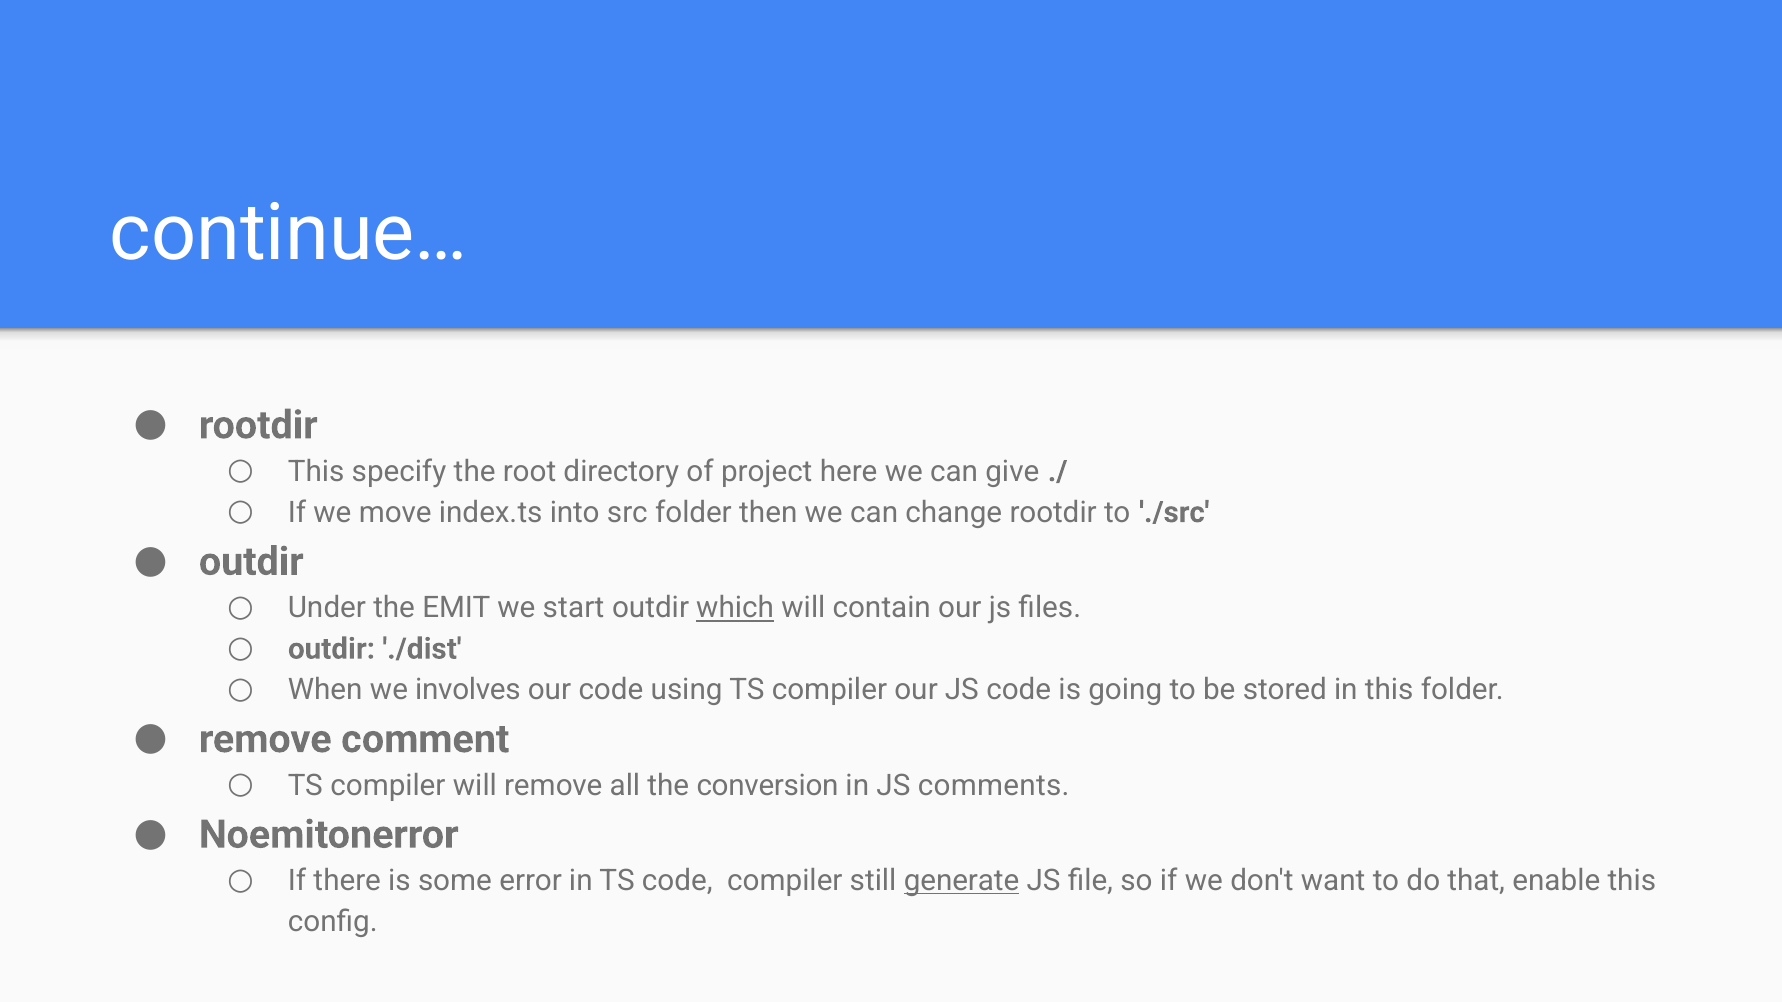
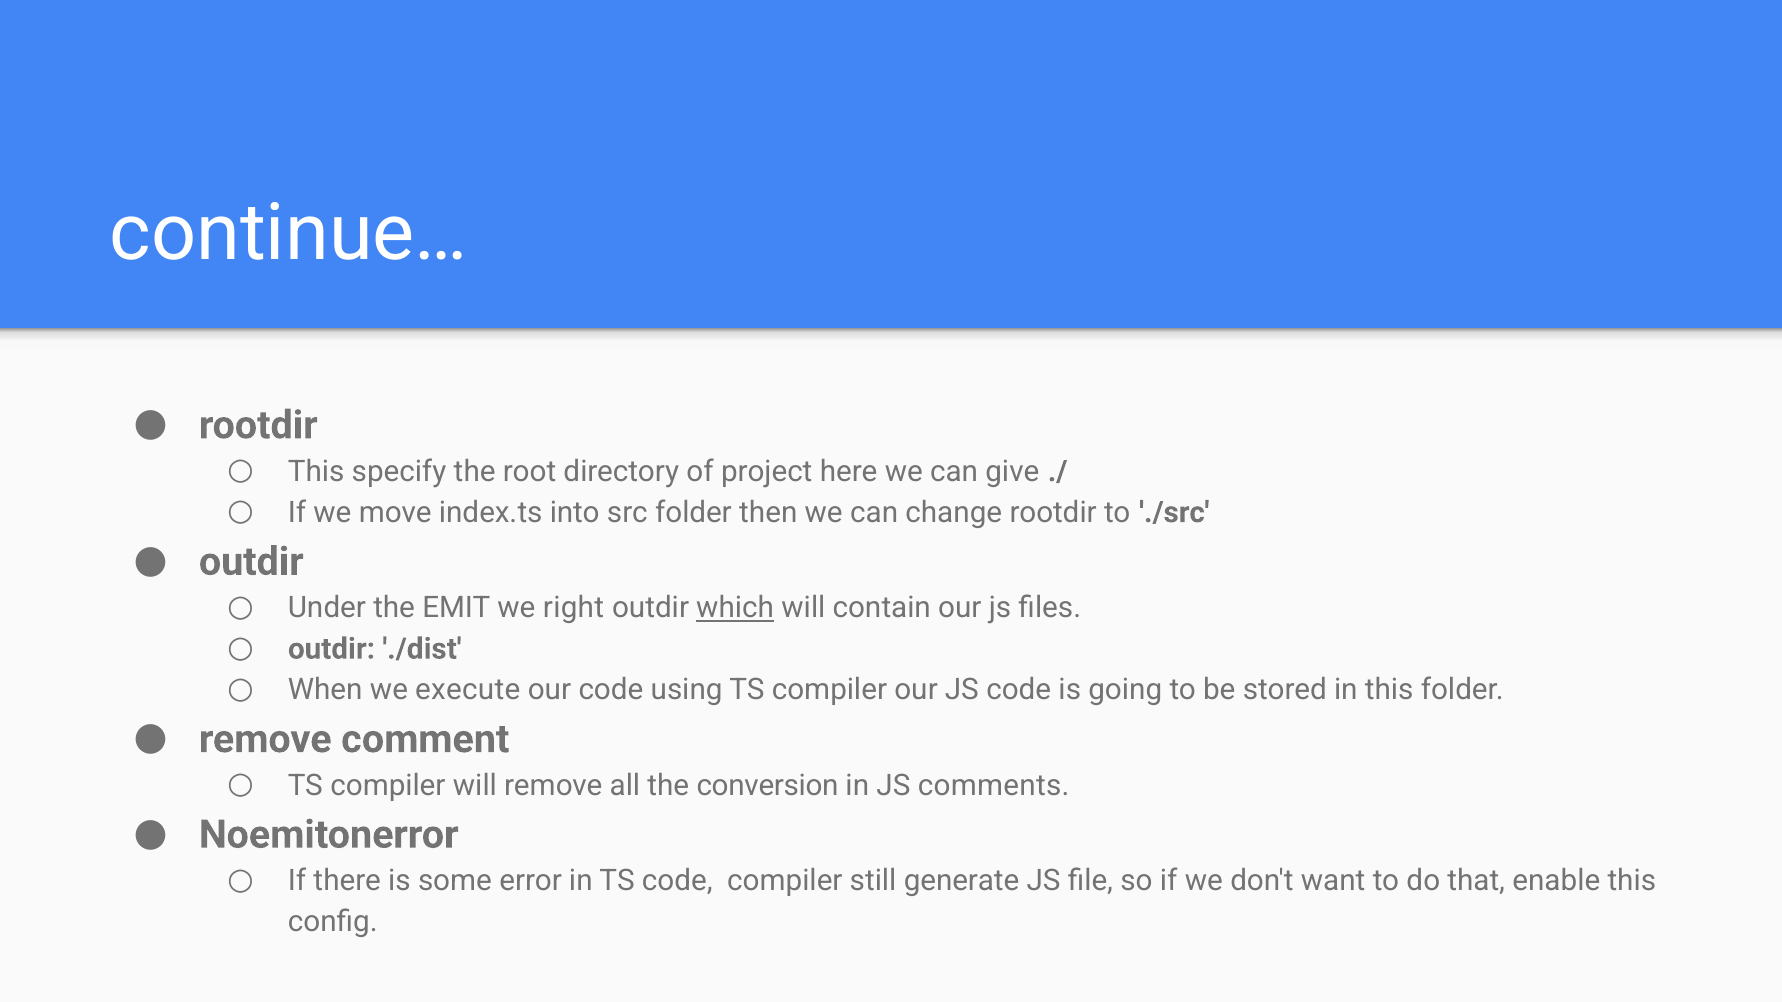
start: start -> right
involves: involves -> execute
generate underline: present -> none
